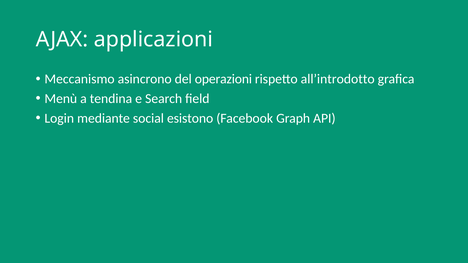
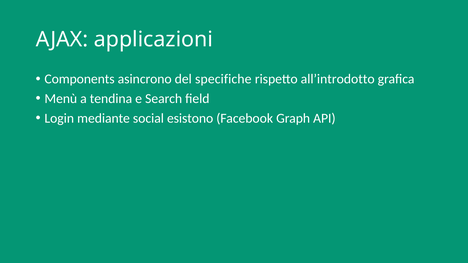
Meccanismo: Meccanismo -> Components
operazioni: operazioni -> specifiche
